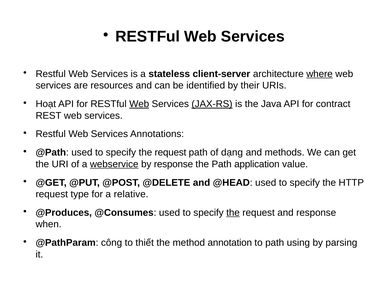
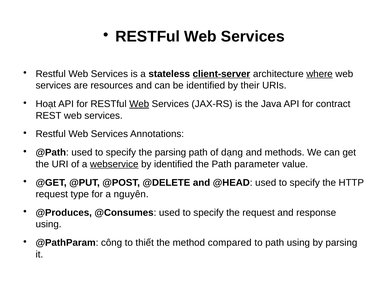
client-server underline: none -> present
JAX-RS underline: present -> none
request at (170, 152): request -> parsing
by response: response -> identified
application: application -> parameter
relative: relative -> nguyên
the at (233, 213) underline: present -> none
when at (49, 224): when -> using
annotation: annotation -> compared
